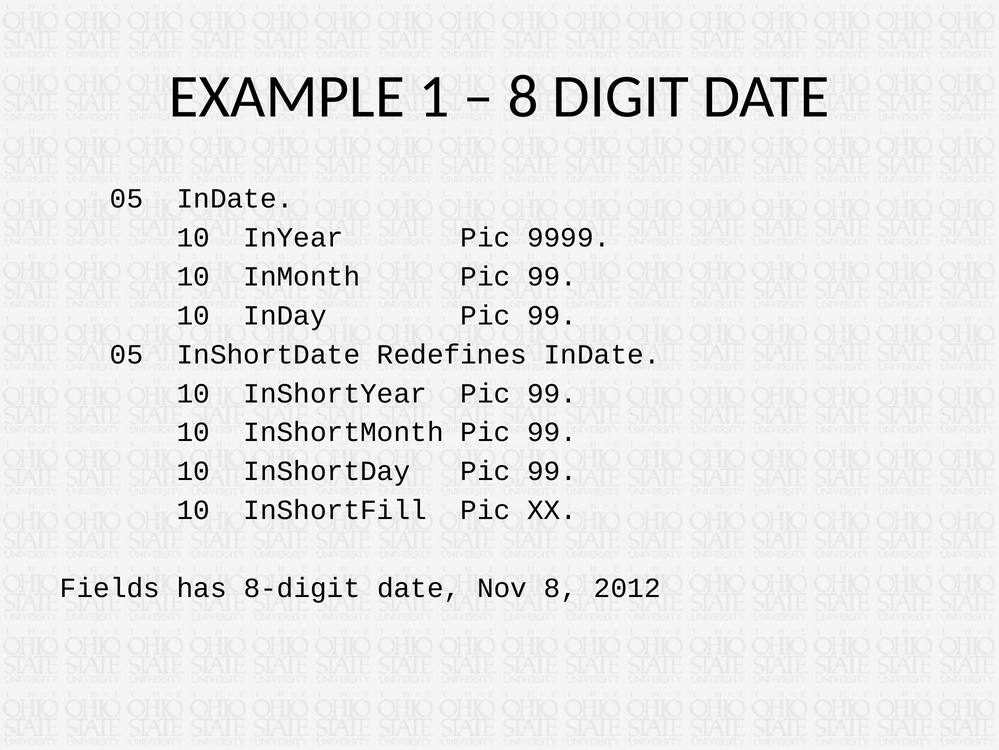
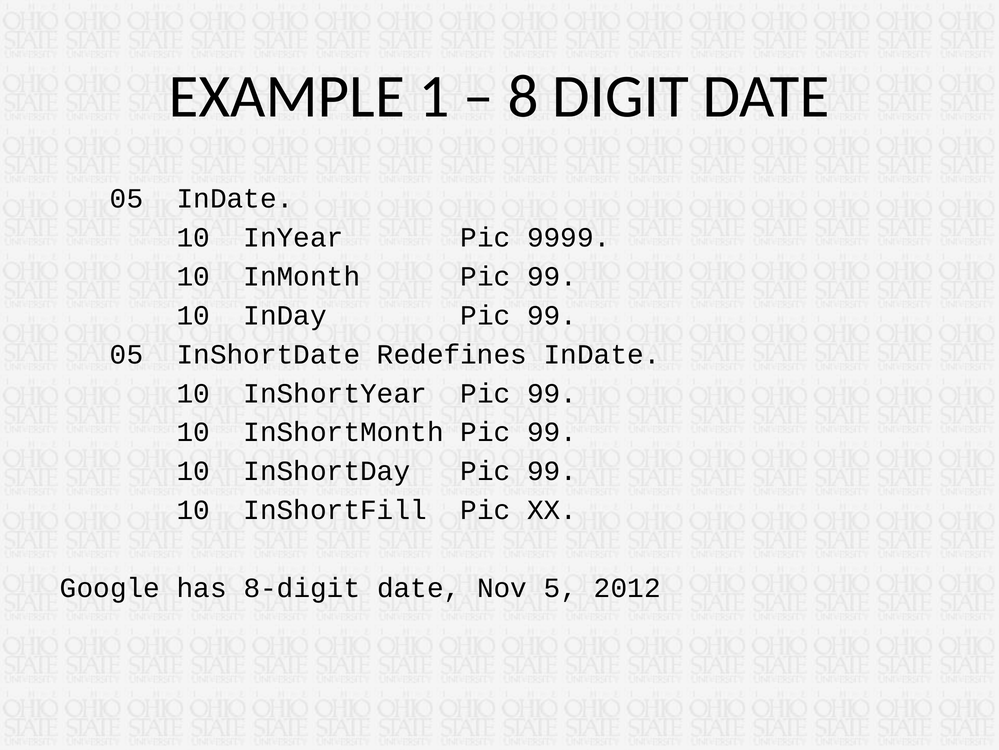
Fields: Fields -> Google
Nov 8: 8 -> 5
